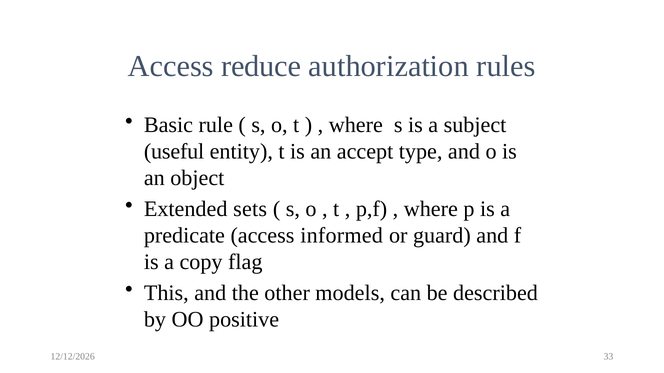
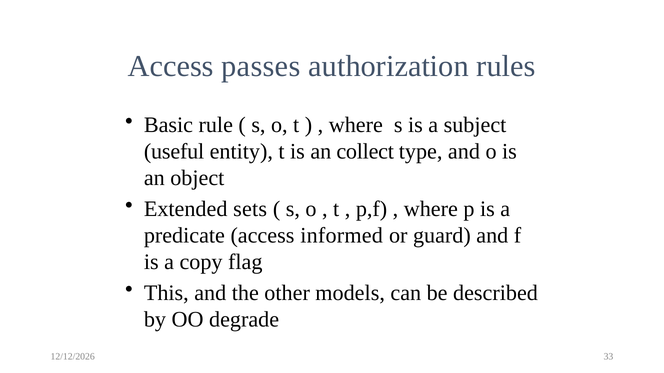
reduce: reduce -> passes
accept: accept -> collect
positive: positive -> degrade
